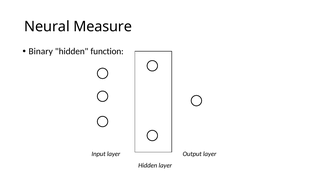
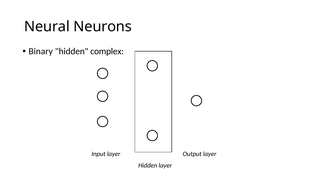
Measure: Measure -> Neurons
function: function -> complex
